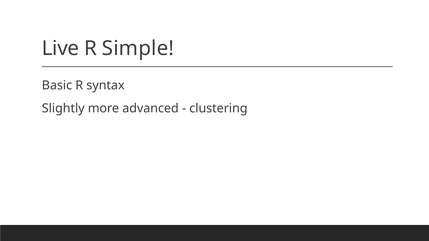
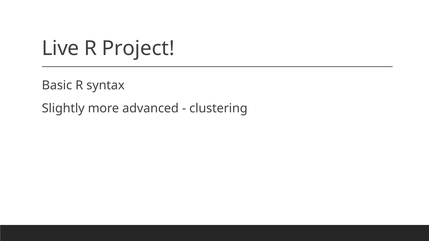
Simple: Simple -> Project
